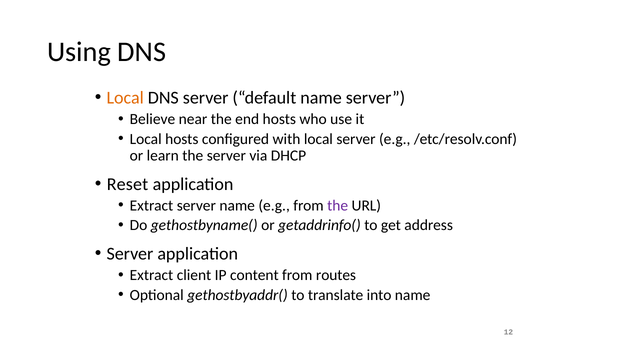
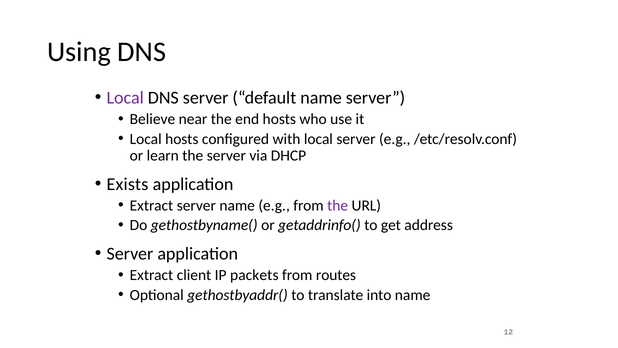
Local at (125, 98) colour: orange -> purple
Reset: Reset -> Exists
content: content -> packets
